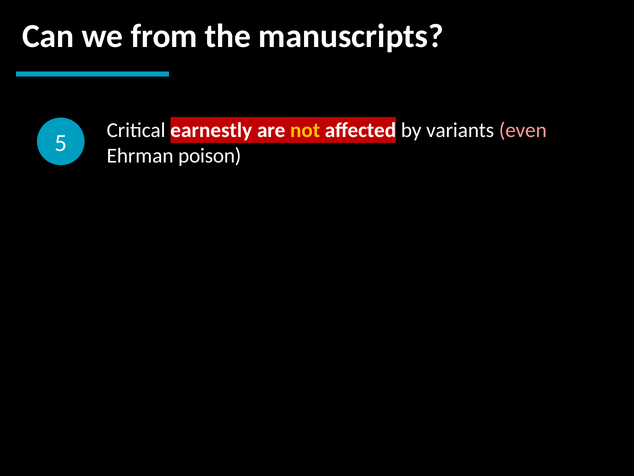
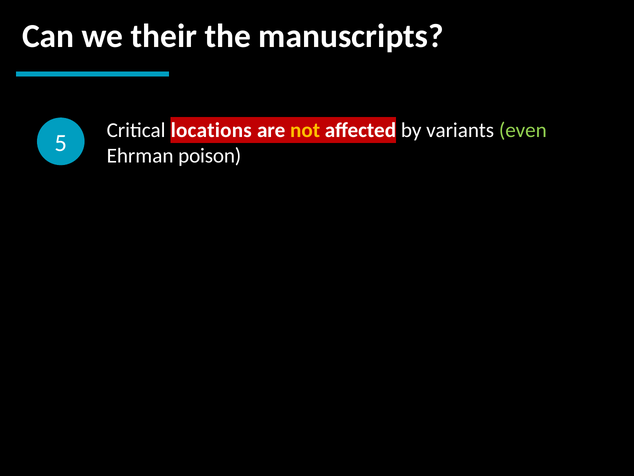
from: from -> their
earnestly: earnestly -> locations
even colour: pink -> light green
